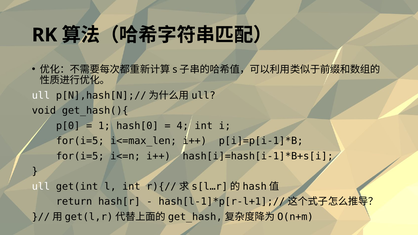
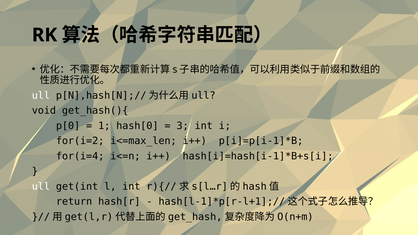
4: 4 -> 3
for(i=5 at (80, 141): for(i=5 -> for(i=2
for(i=5 at (80, 156): for(i=5 -> for(i=4
